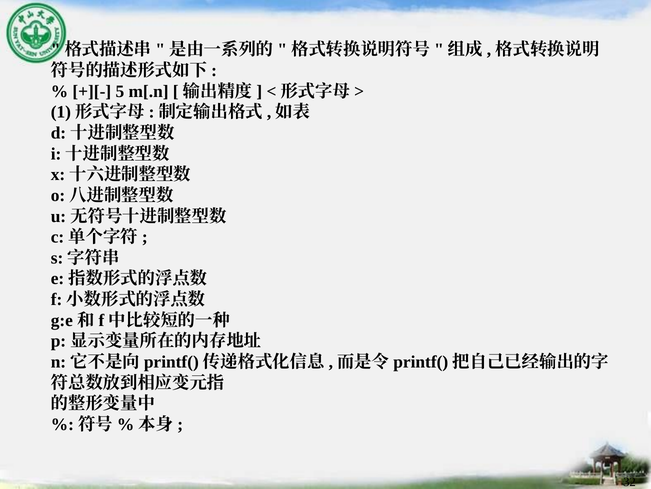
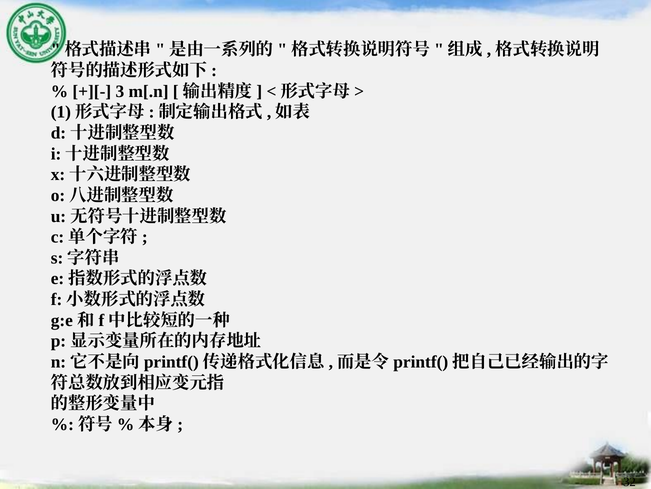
5: 5 -> 3
